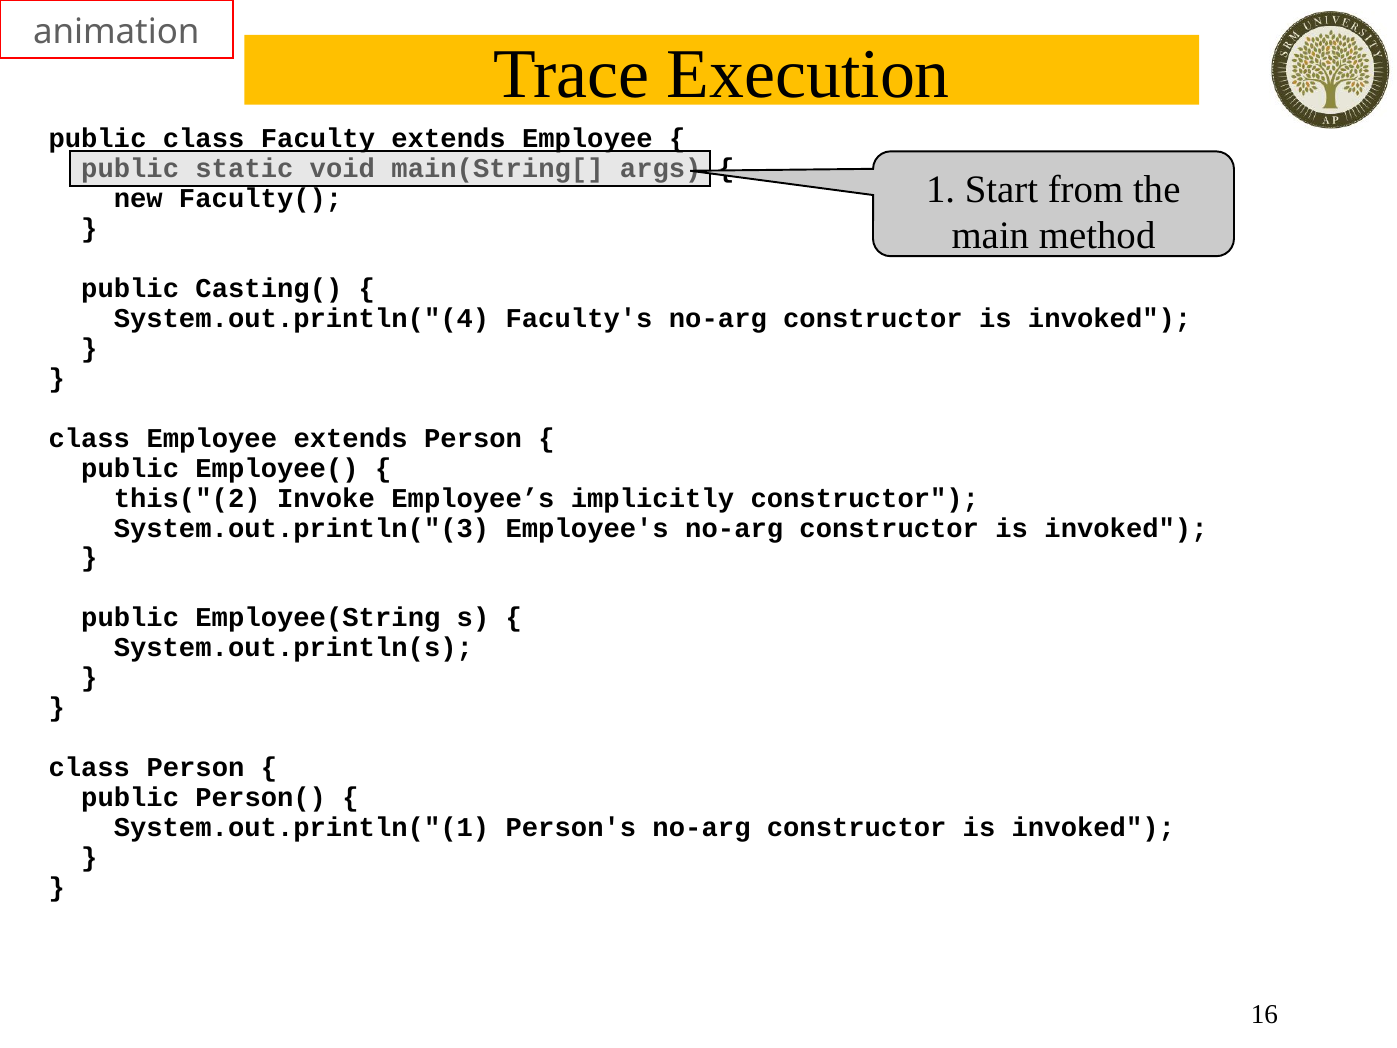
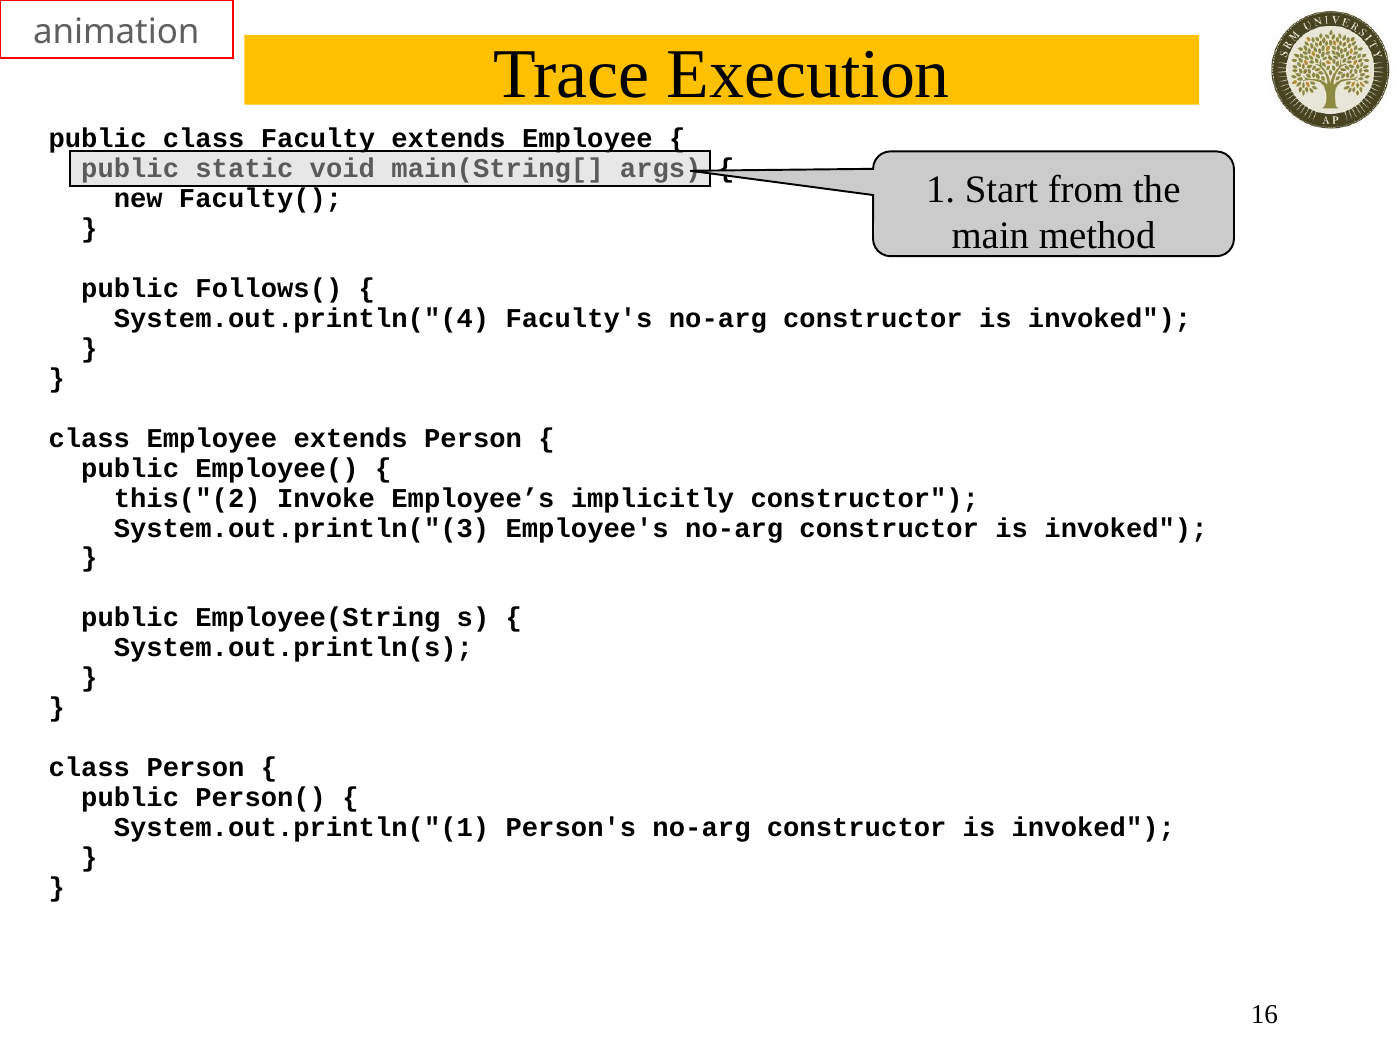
Casting(: Casting( -> Follows(
